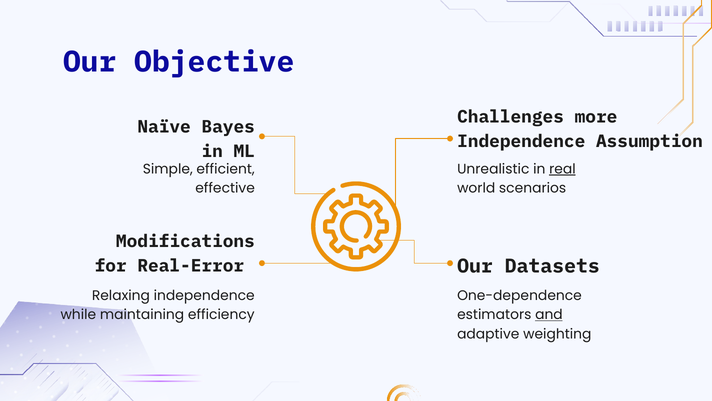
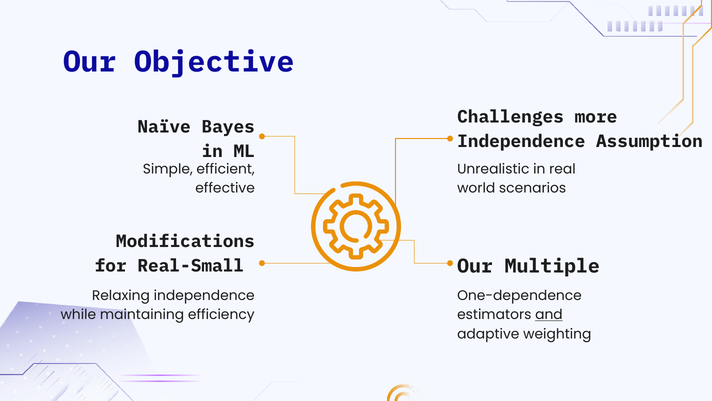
real underline: present -> none
Datasets: Datasets -> Multiple
Real-Error: Real-Error -> Real-Small
